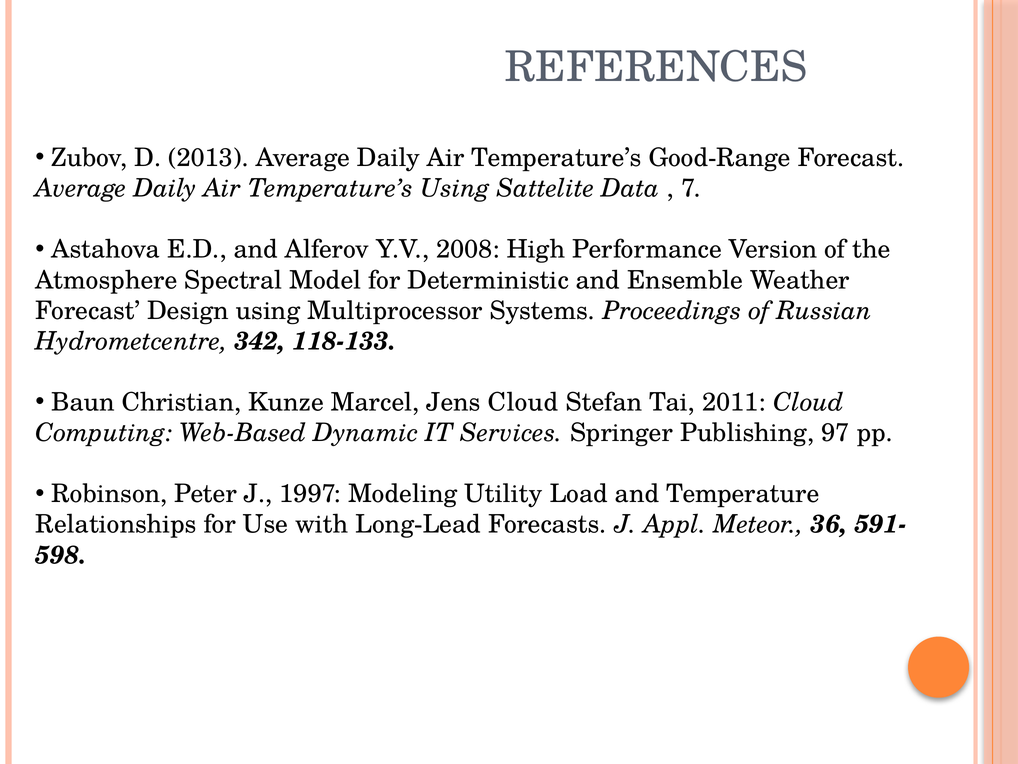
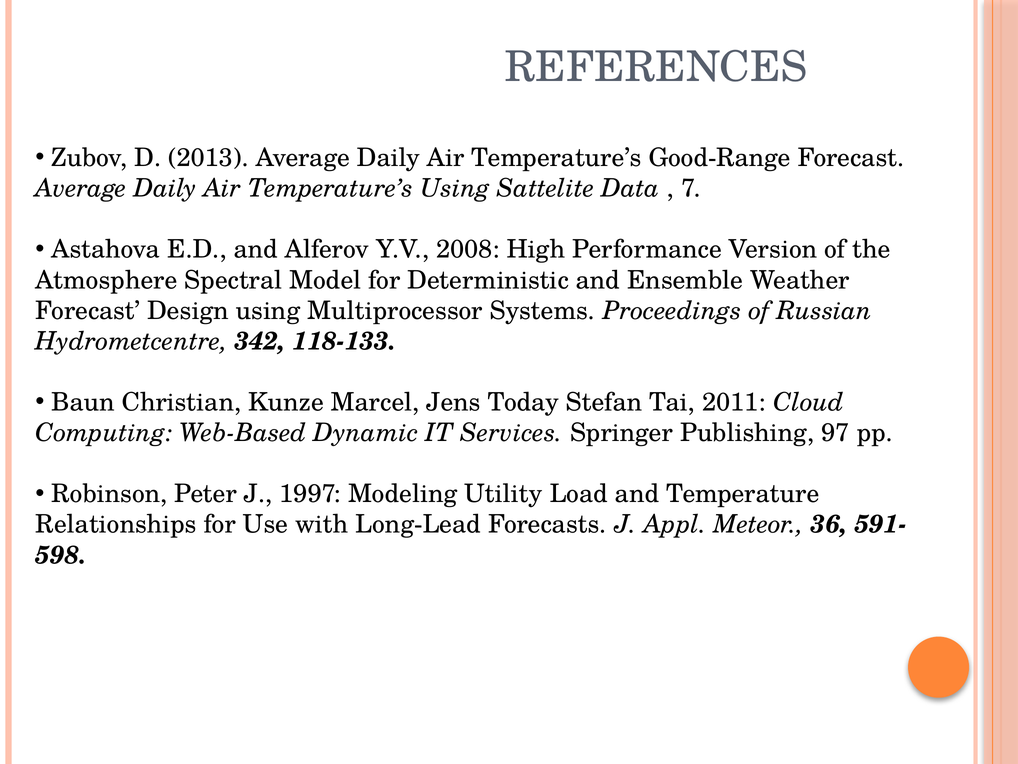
Jens Cloud: Cloud -> Today
